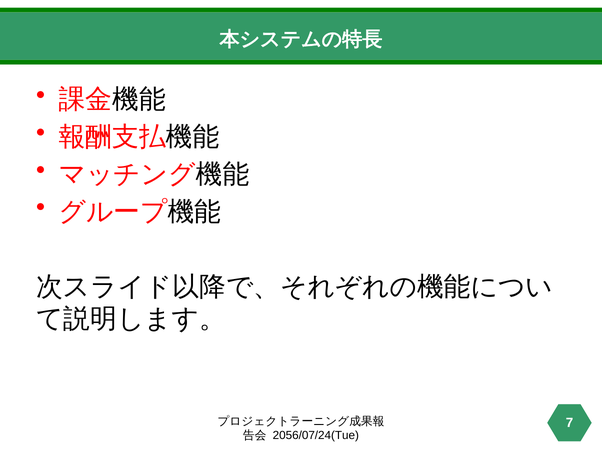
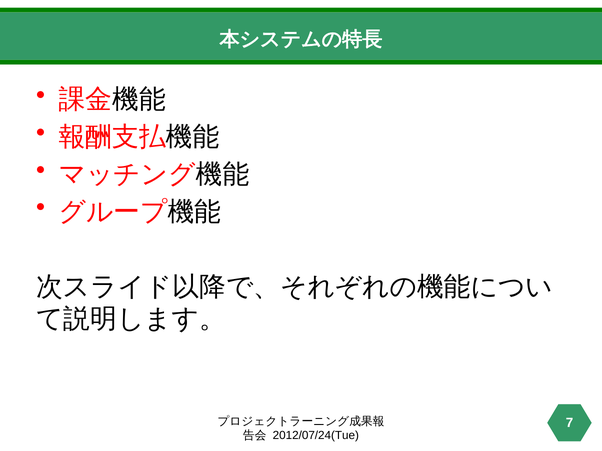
2056/07/24(Tue: 2056/07/24(Tue -> 2012/07/24(Tue
